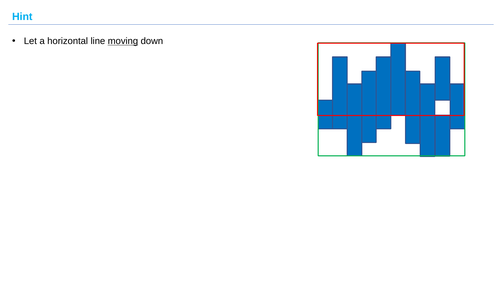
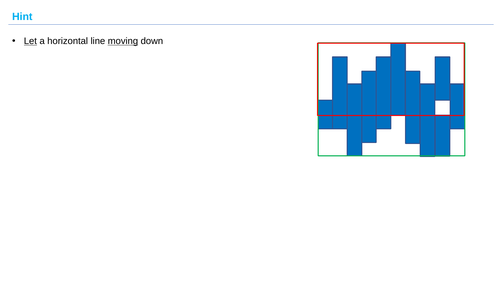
Let underline: none -> present
